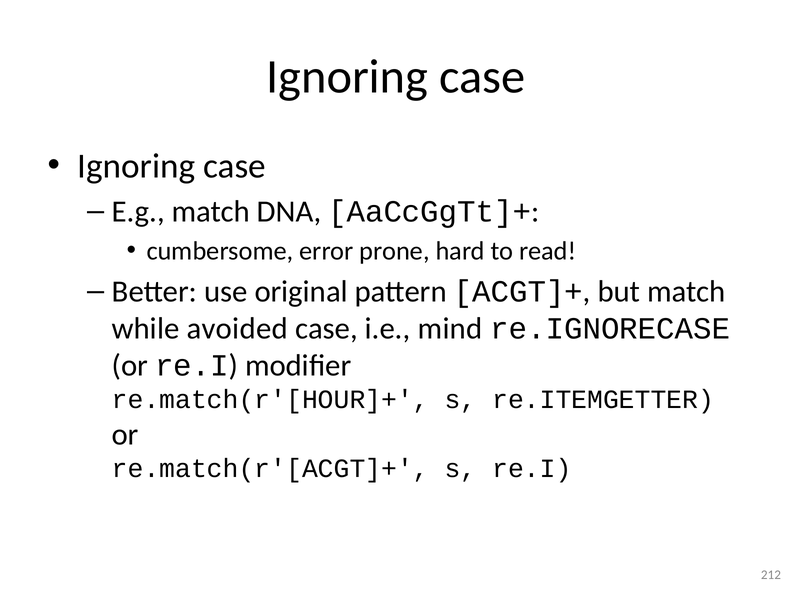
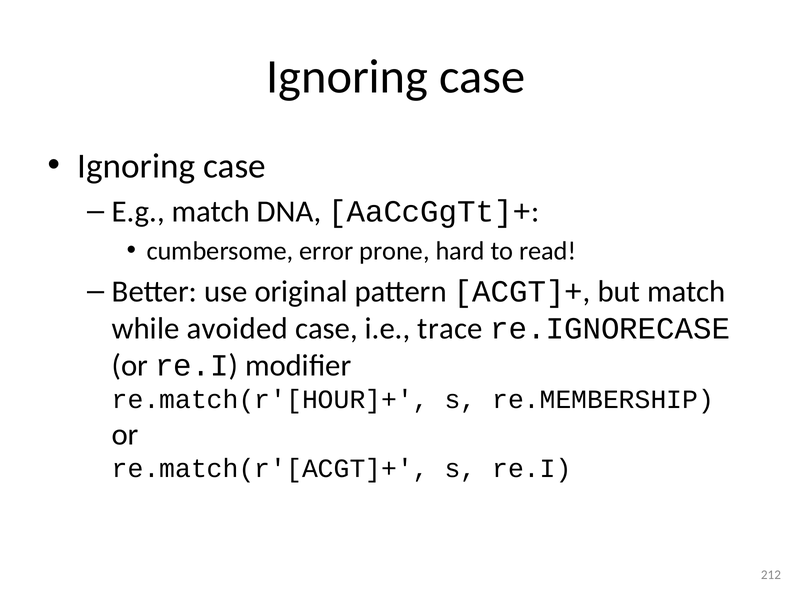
mind: mind -> trace
re.ITEMGETTER: re.ITEMGETTER -> re.MEMBERSHIP
